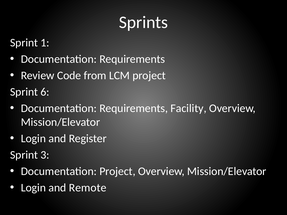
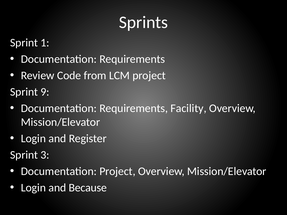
6: 6 -> 9
Remote: Remote -> Because
